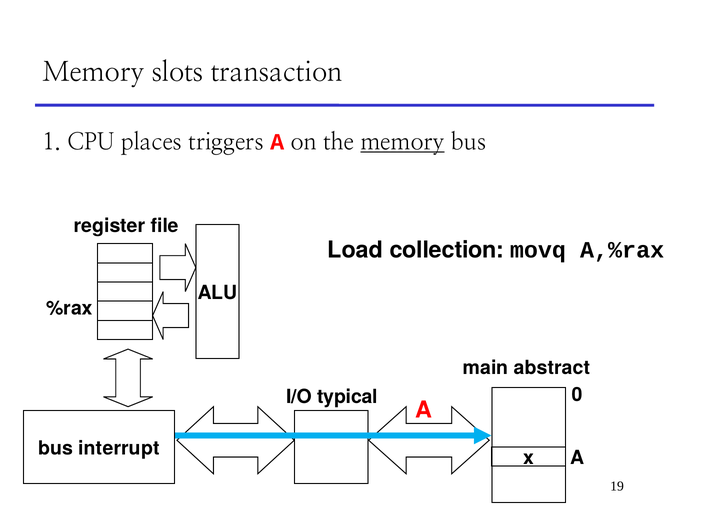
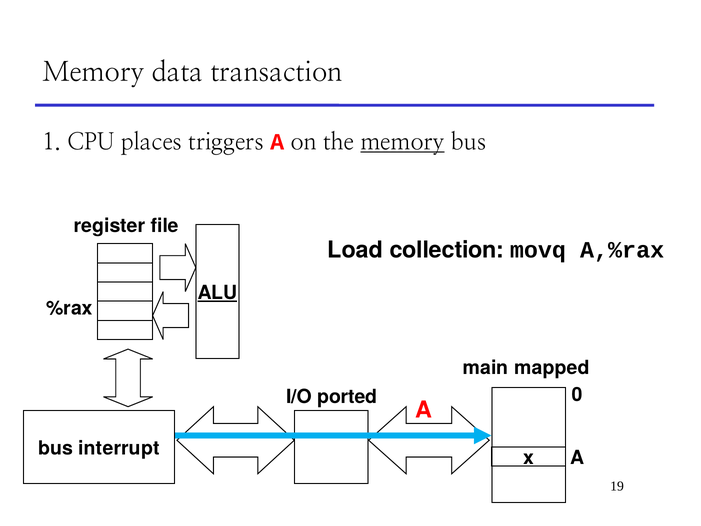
slots: slots -> data
ALU underline: none -> present
abstract: abstract -> mapped
typical: typical -> ported
